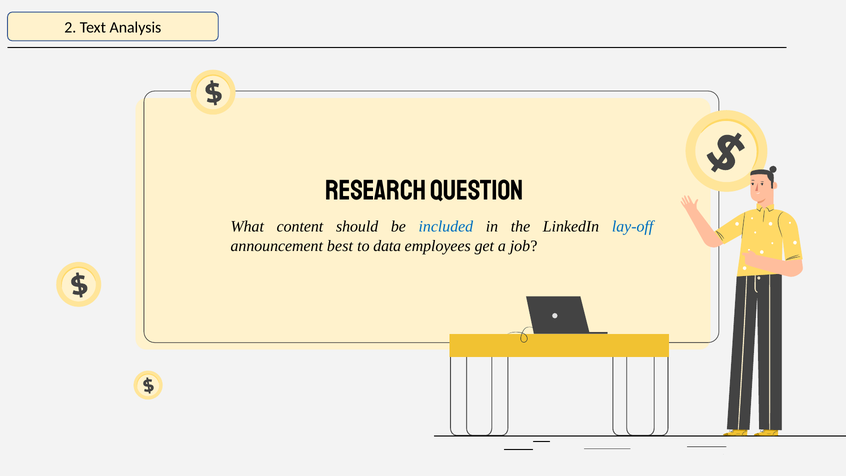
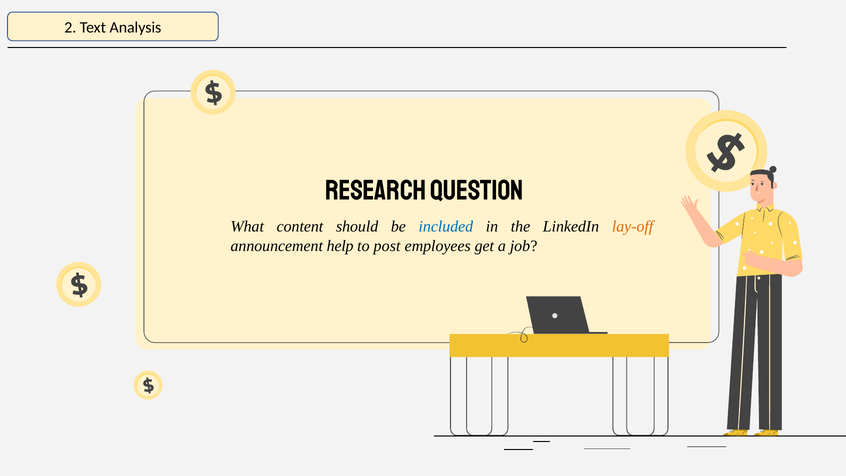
lay-off colour: blue -> orange
best: best -> help
data: data -> post
